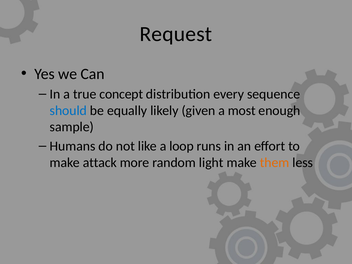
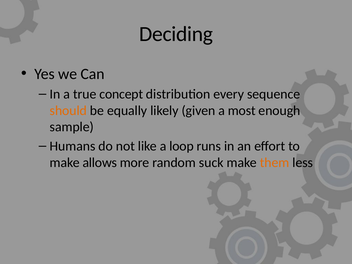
Request: Request -> Deciding
should colour: blue -> orange
attack: attack -> allows
light: light -> suck
